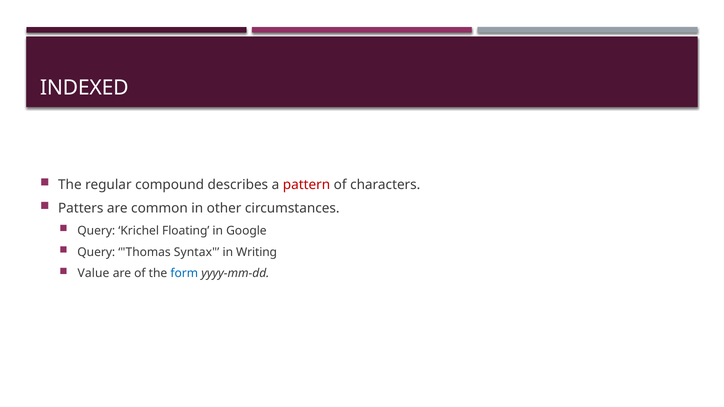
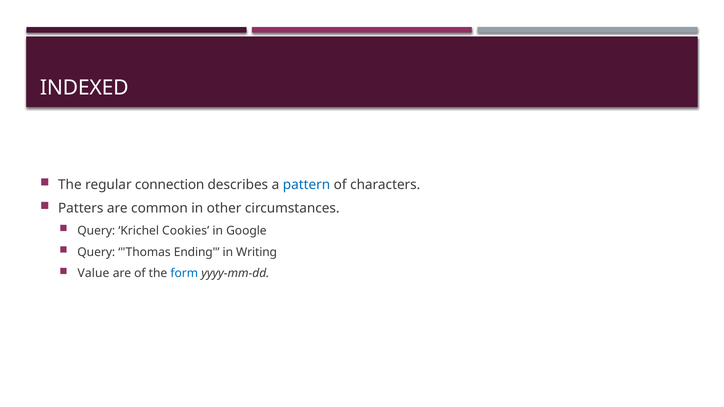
compound: compound -> connection
pattern colour: red -> blue
Floating: Floating -> Cookies
Syntax: Syntax -> Ending
